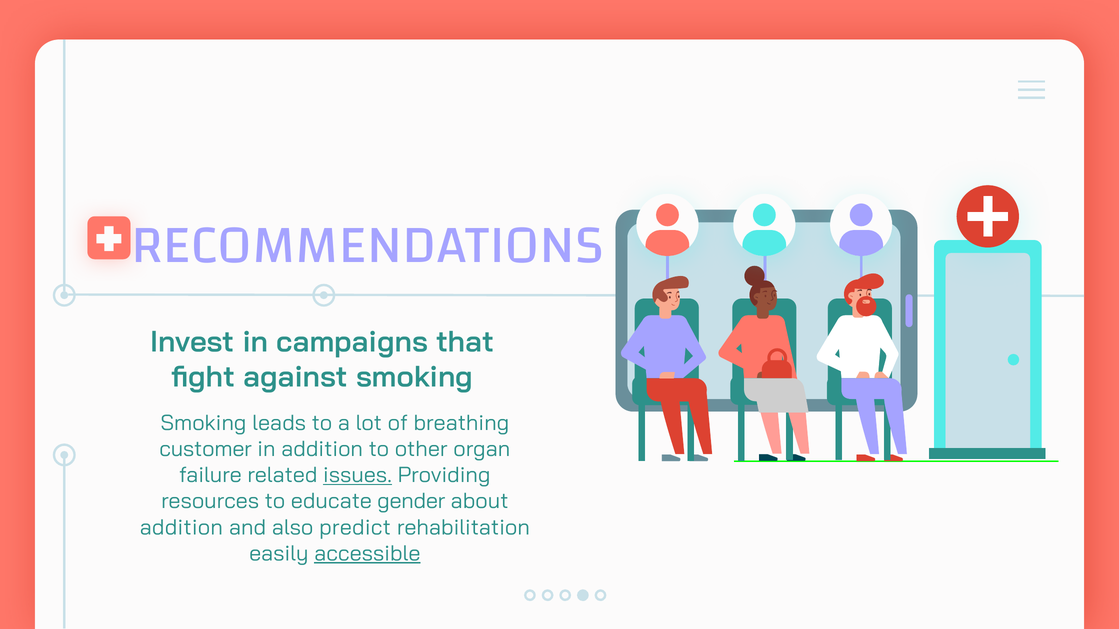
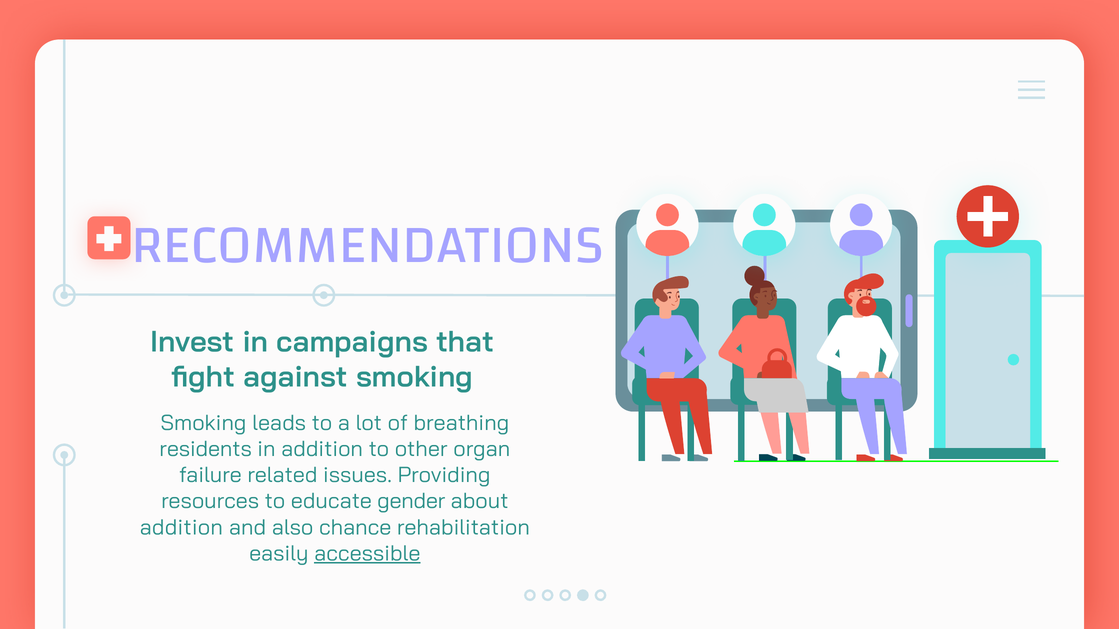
customer: customer -> residents
issues underline: present -> none
predict: predict -> chance
